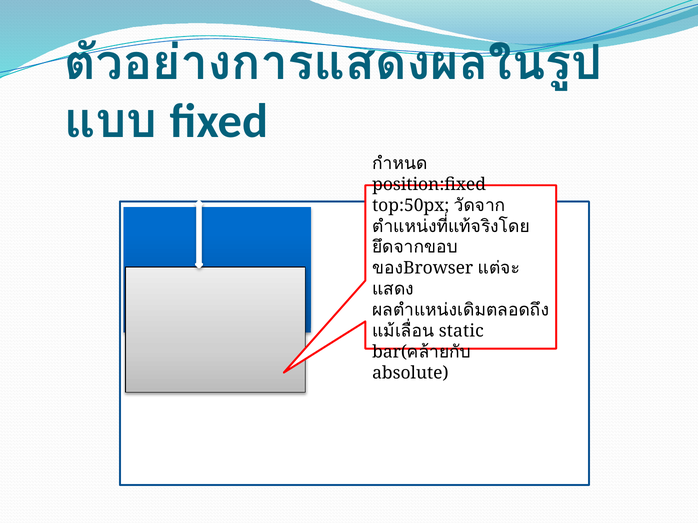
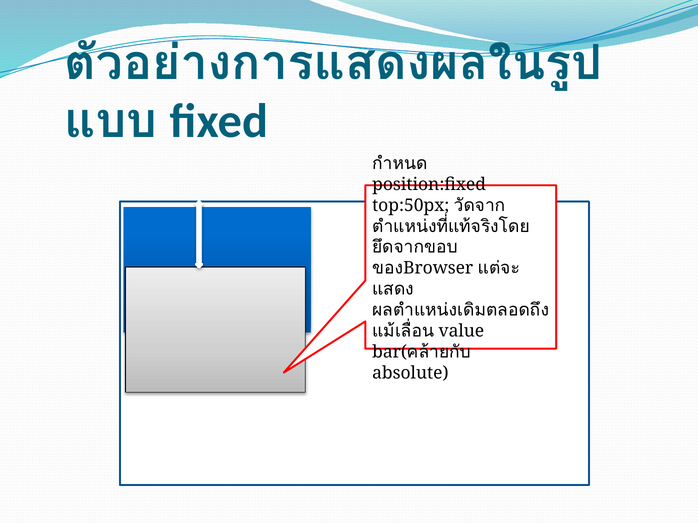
static: static -> value
